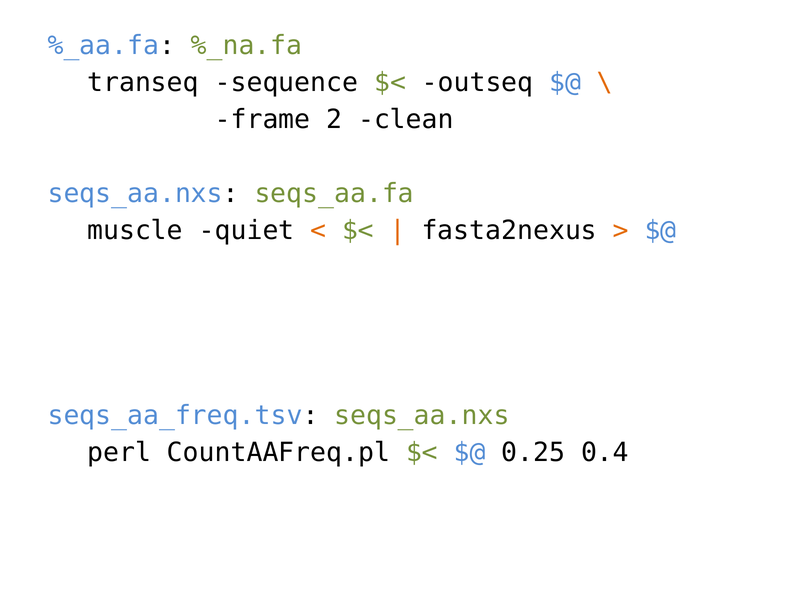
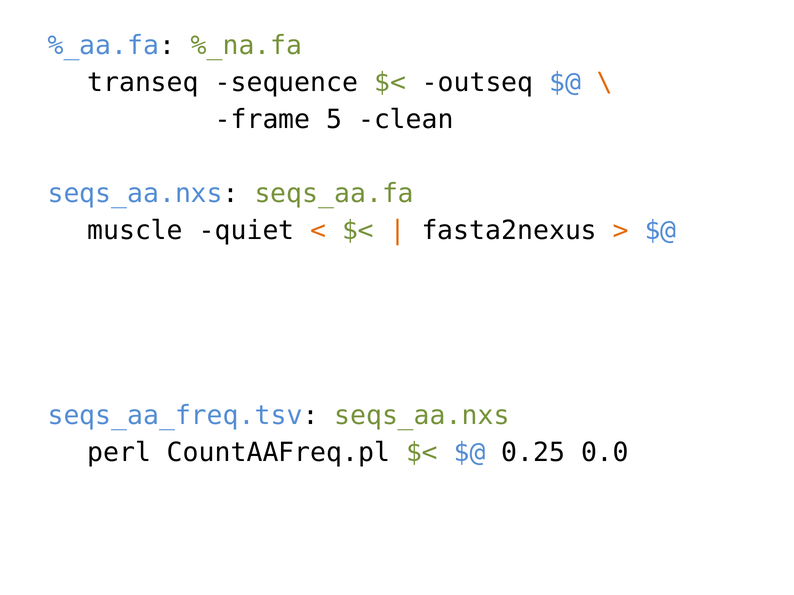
2: 2 -> 5
0.4: 0.4 -> 0.0
